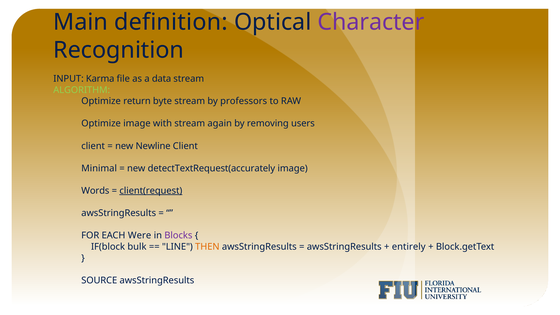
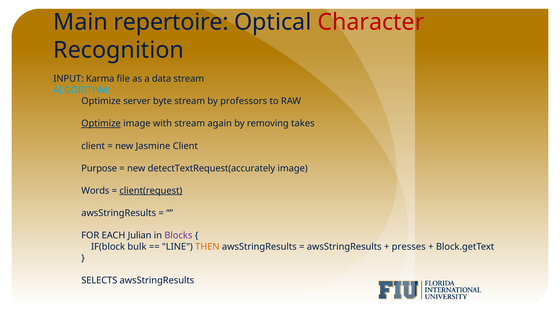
definition: definition -> repertoire
Character colour: purple -> red
ALGORITHM colour: light green -> light blue
return: return -> server
Optimize at (101, 124) underline: none -> present
users: users -> takes
Newline: Newline -> Jasmine
Minimal: Minimal -> Purpose
Were: Were -> Julian
entirely: entirely -> presses
SOURCE: SOURCE -> SELECTS
